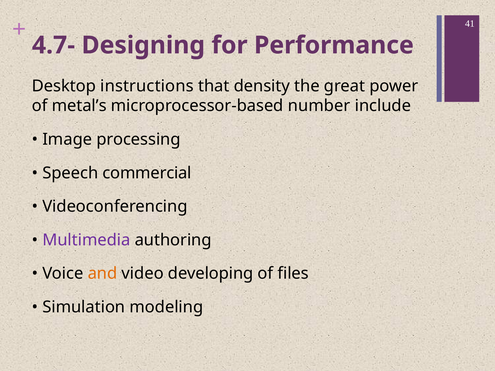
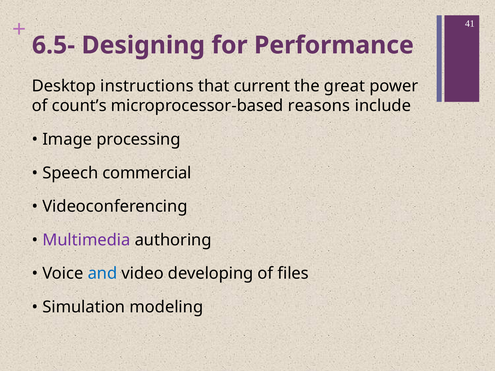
4.7-: 4.7- -> 6.5-
density: density -> current
metal’s: metal’s -> count’s
number: number -> reasons
and colour: orange -> blue
